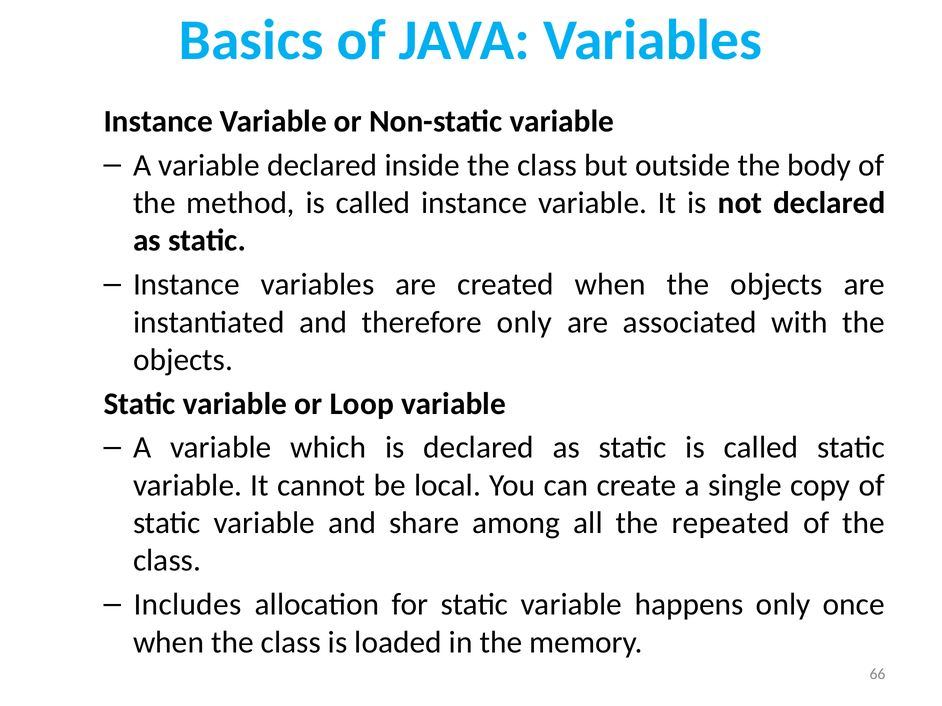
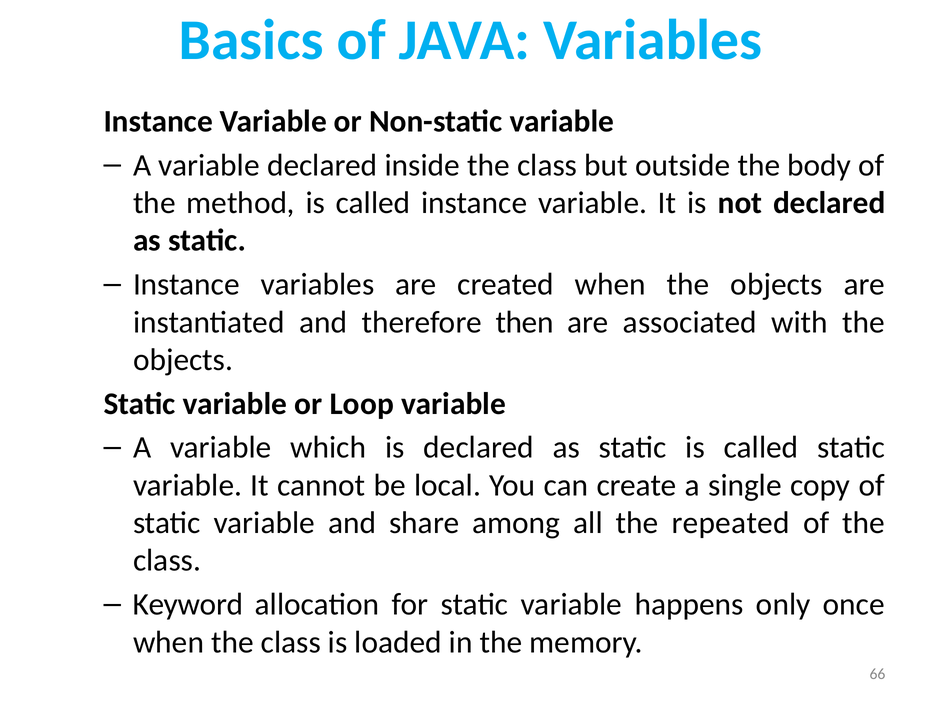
therefore only: only -> then
Includes: Includes -> Keyword
